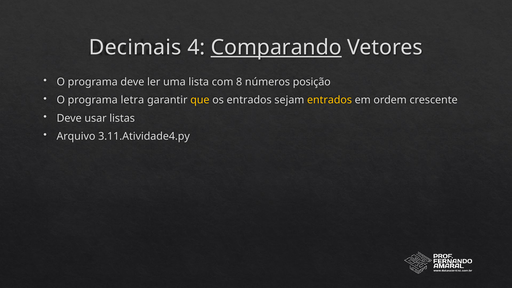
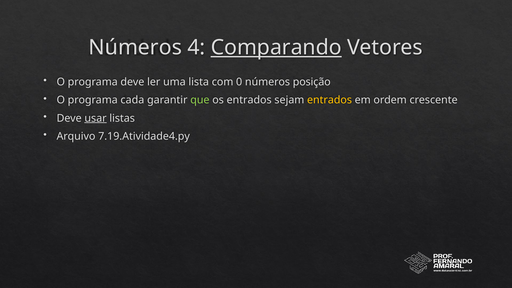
Decimais at (135, 47): Decimais -> Números
8: 8 -> 0
letra: letra -> cada
que colour: yellow -> light green
usar underline: none -> present
3.11.Atividade4.py: 3.11.Atividade4.py -> 7.19.Atividade4.py
